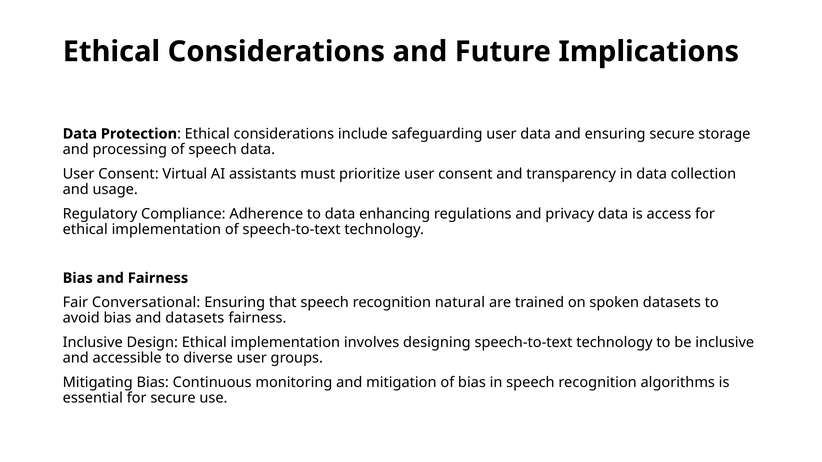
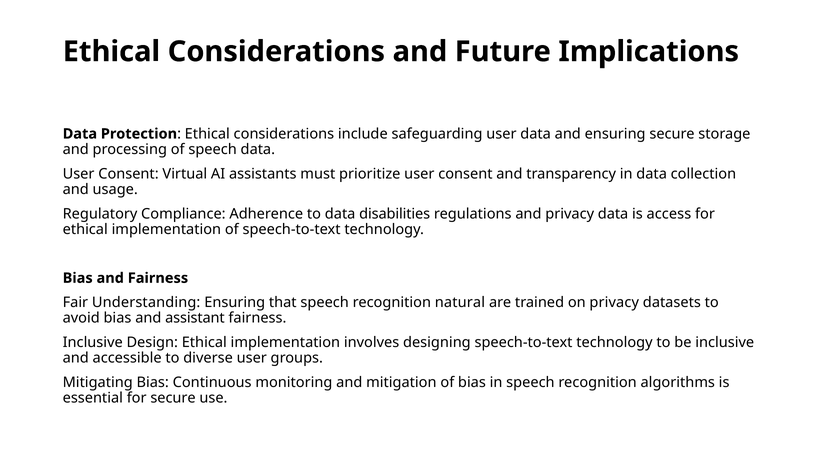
enhancing: enhancing -> disabilities
Conversational: Conversational -> Understanding
on spoken: spoken -> privacy
and datasets: datasets -> assistant
